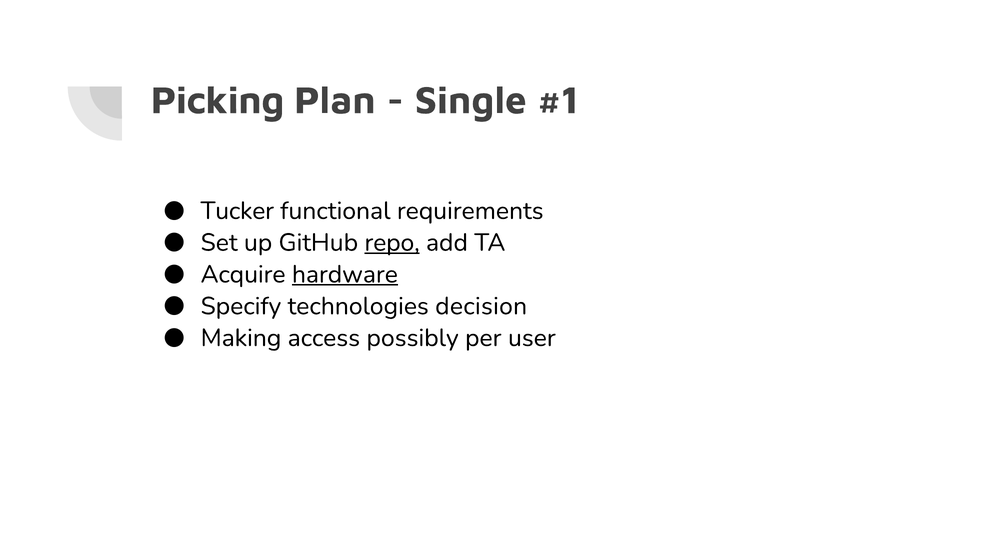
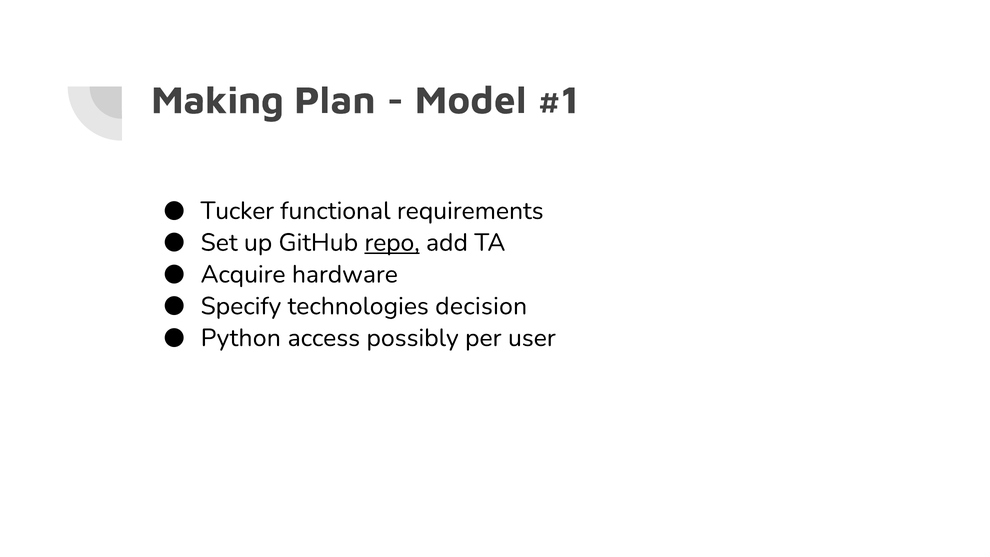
Picking: Picking -> Making
Single: Single -> Model
hardware underline: present -> none
Making: Making -> Python
